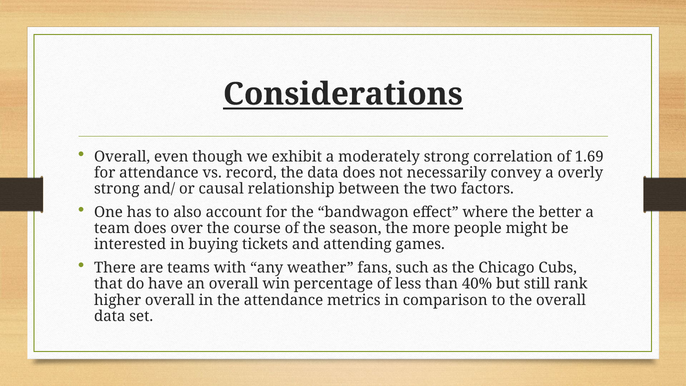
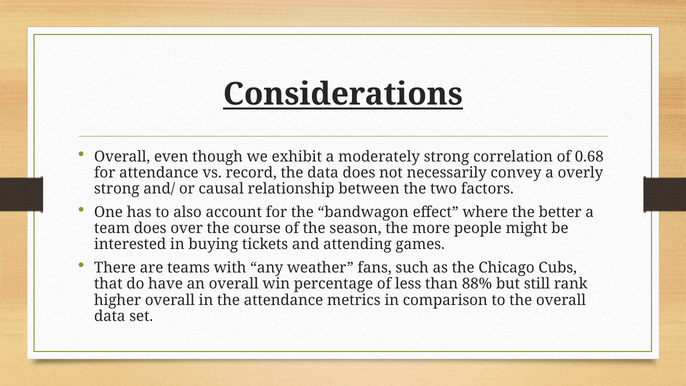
1.69: 1.69 -> 0.68
40%: 40% -> 88%
